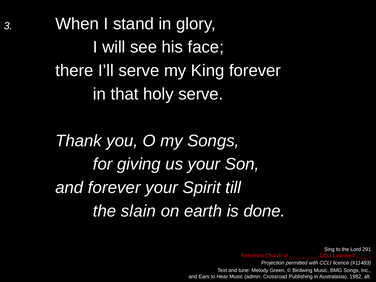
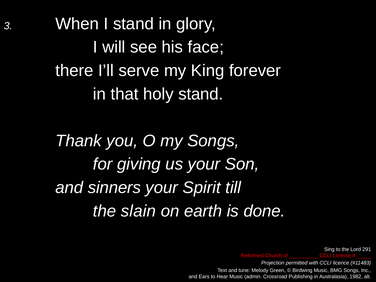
holy serve: serve -> stand
and forever: forever -> sinners
